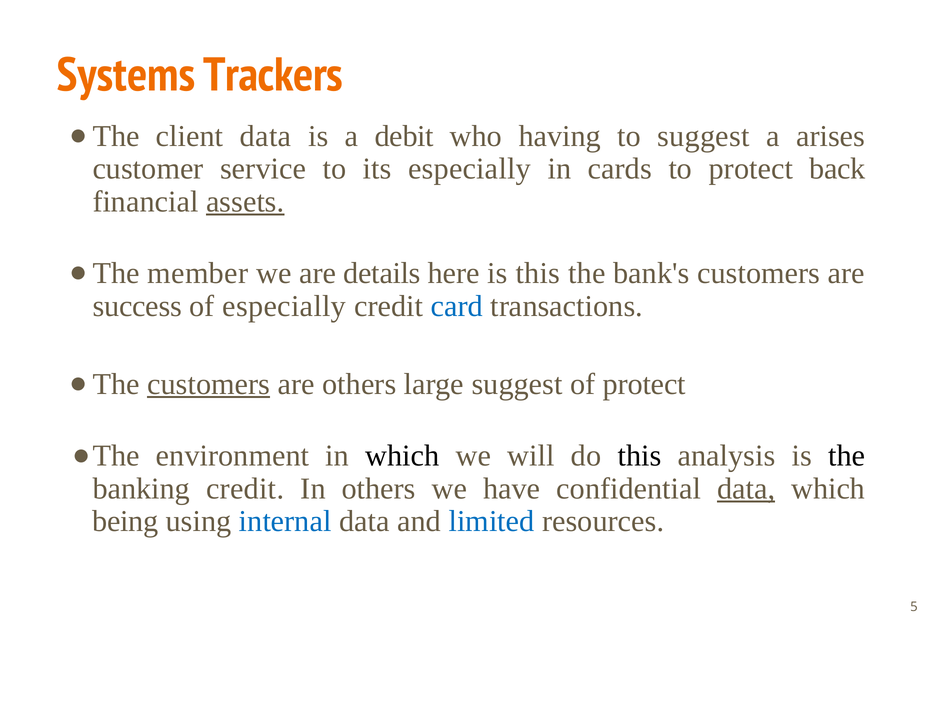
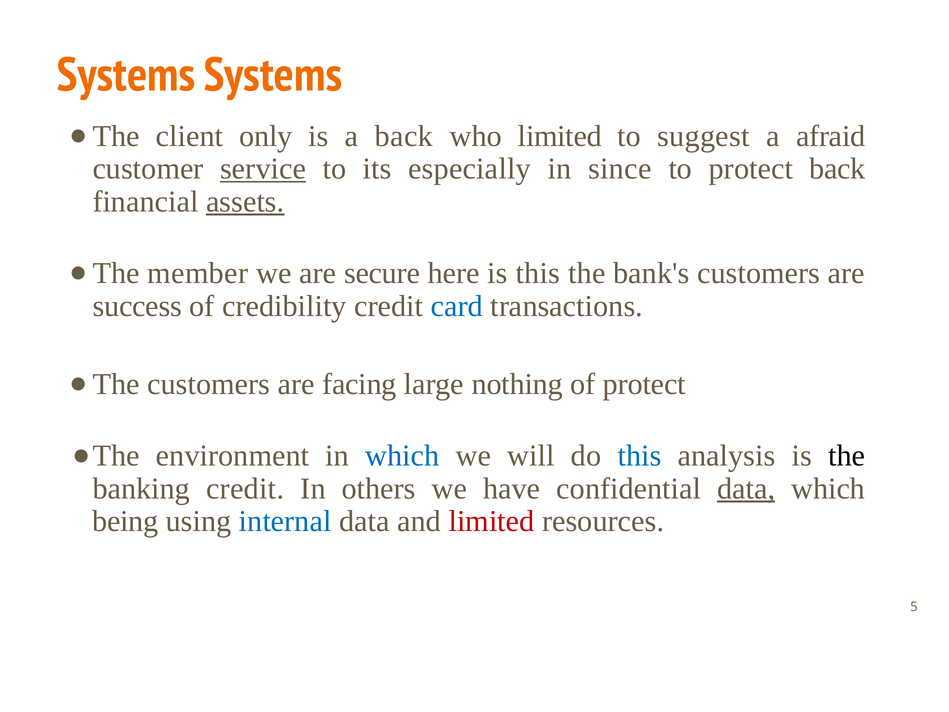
Systems Trackers: Trackers -> Systems
client data: data -> only
a debit: debit -> back
who having: having -> limited
arises: arises -> afraid
service underline: none -> present
cards: cards -> since
details: details -> secure
of especially: especially -> credibility
customers at (209, 384) underline: present -> none
are others: others -> facing
large suggest: suggest -> nothing
which at (402, 456) colour: black -> blue
this at (639, 456) colour: black -> blue
limited at (492, 521) colour: blue -> red
